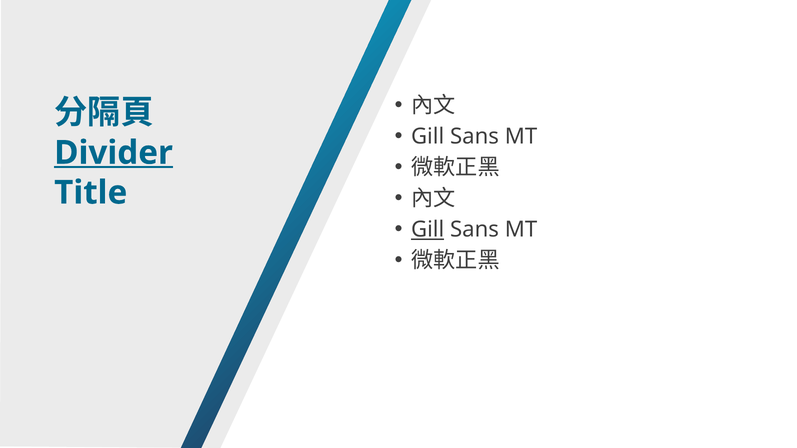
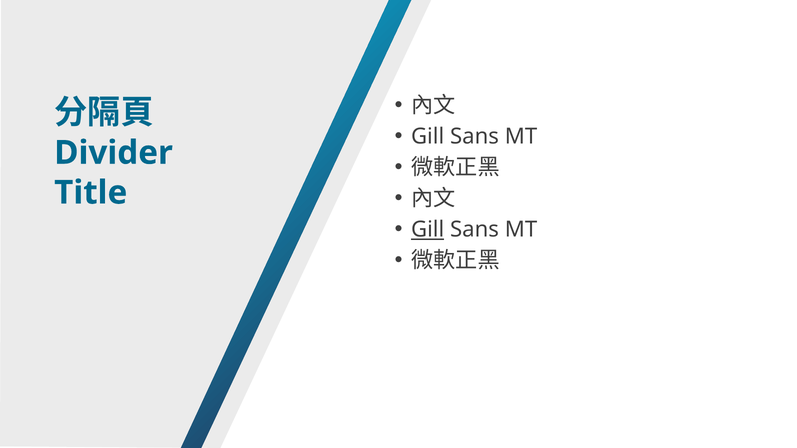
Divider underline: present -> none
